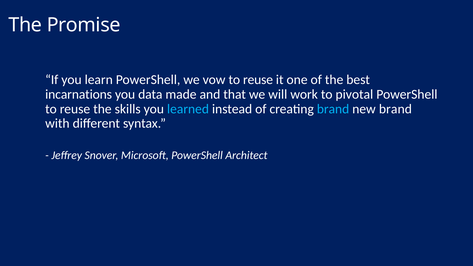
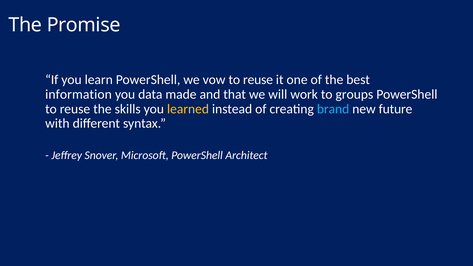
incarnations: incarnations -> information
pivotal: pivotal -> groups
learned colour: light blue -> yellow
new brand: brand -> future
